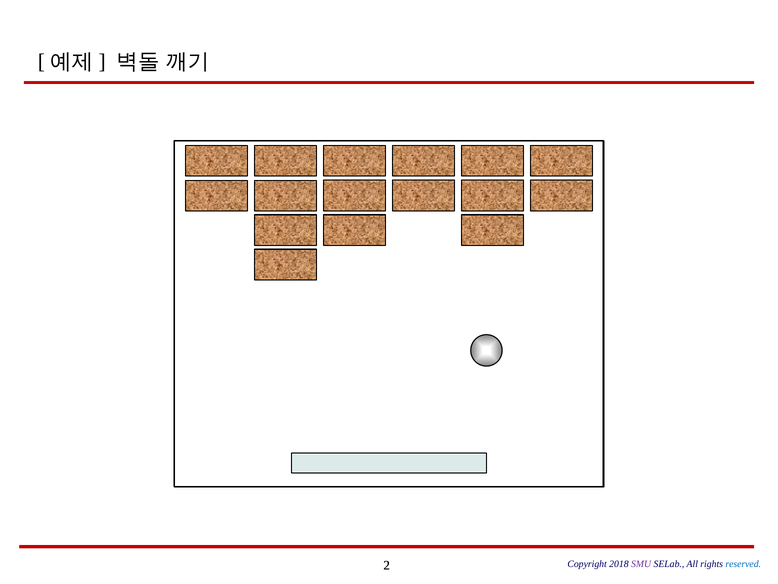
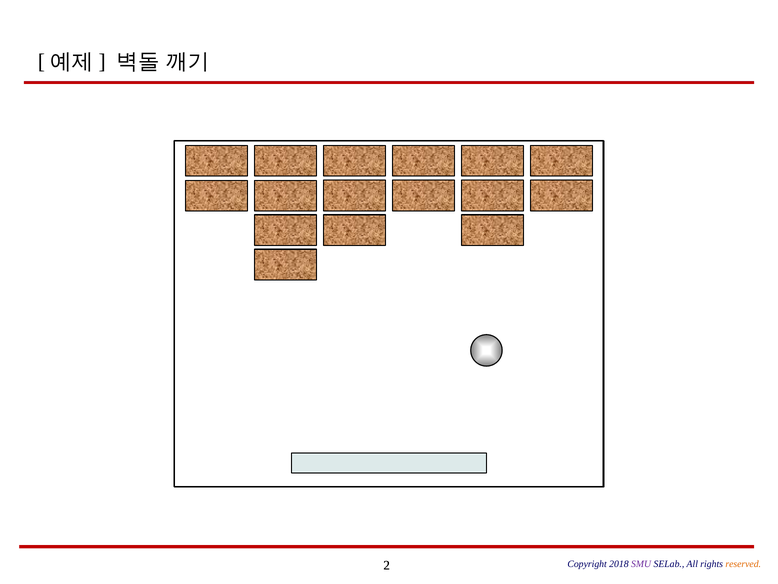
reserved colour: blue -> orange
